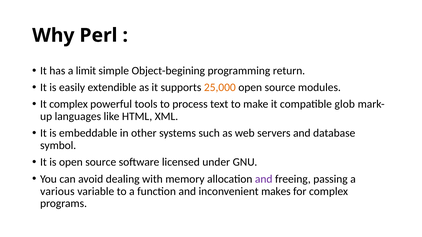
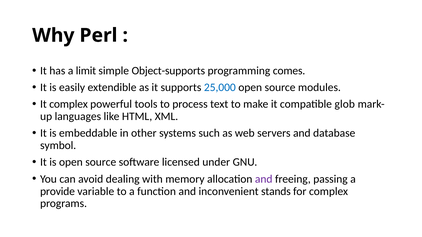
Object-begining: Object-begining -> Object-supports
return: return -> comes
25,000 colour: orange -> blue
various: various -> provide
makes: makes -> stands
